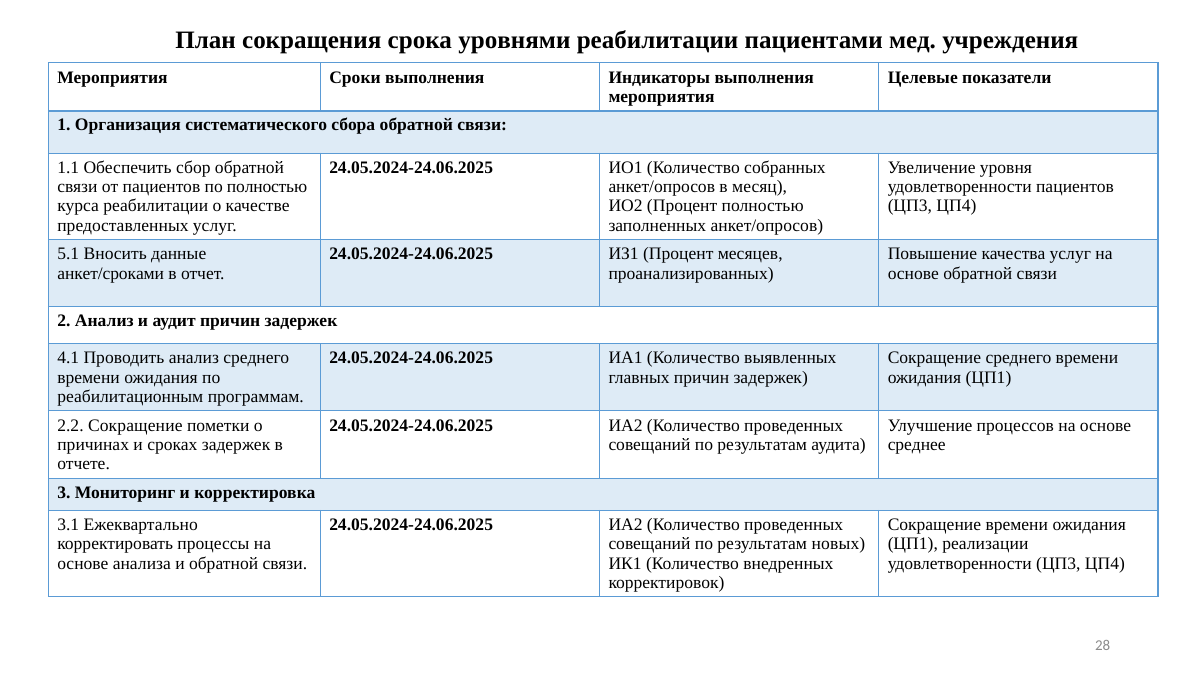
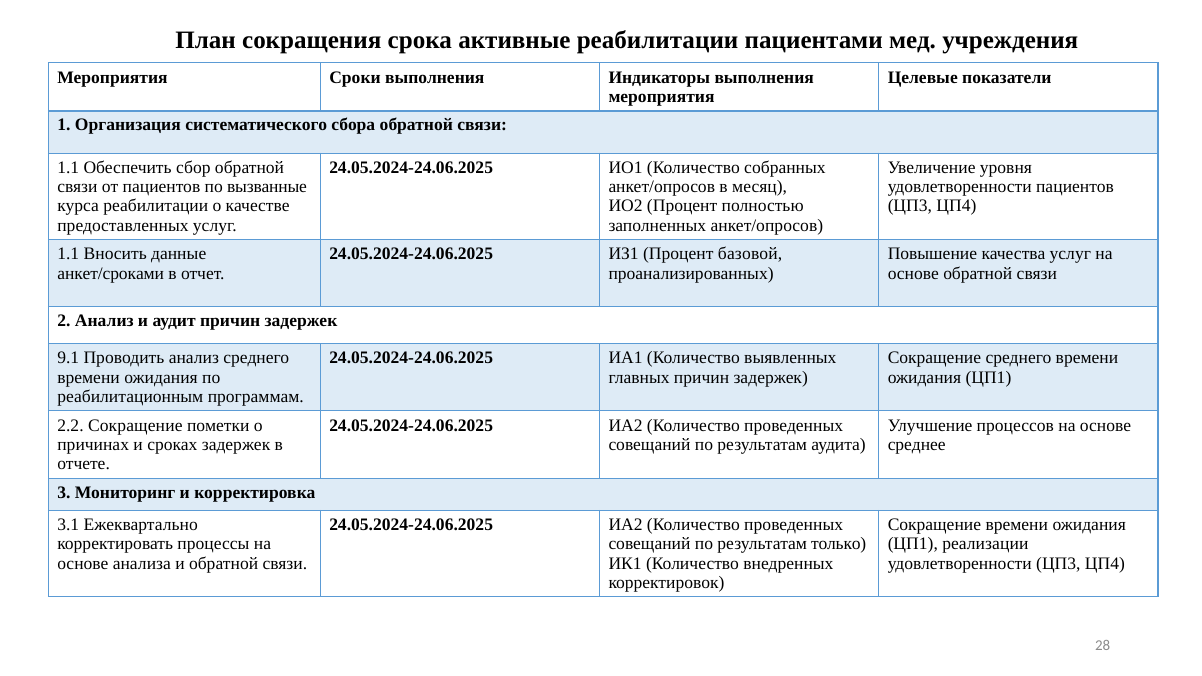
уровнями: уровнями -> активные
по полностью: полностью -> вызванные
5.1 at (68, 254): 5.1 -> 1.1
месяцев: месяцев -> базовой
4.1: 4.1 -> 9.1
новых: новых -> только
